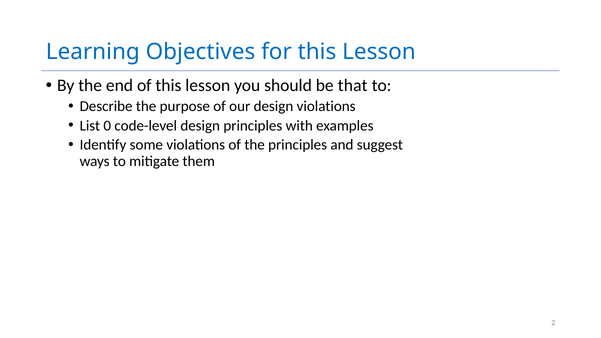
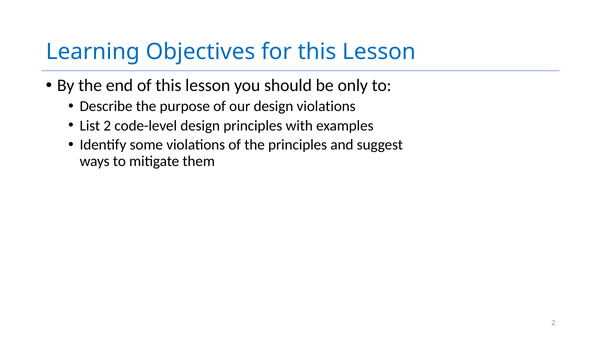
that: that -> only
List 0: 0 -> 2
